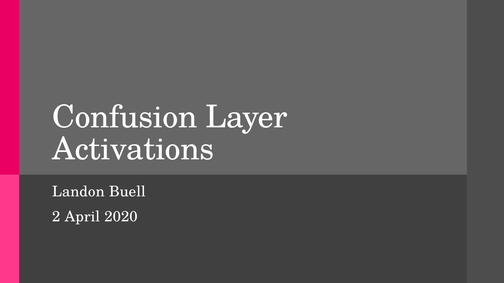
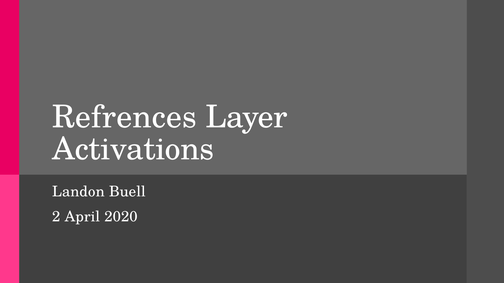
Confusion: Confusion -> Refrences
